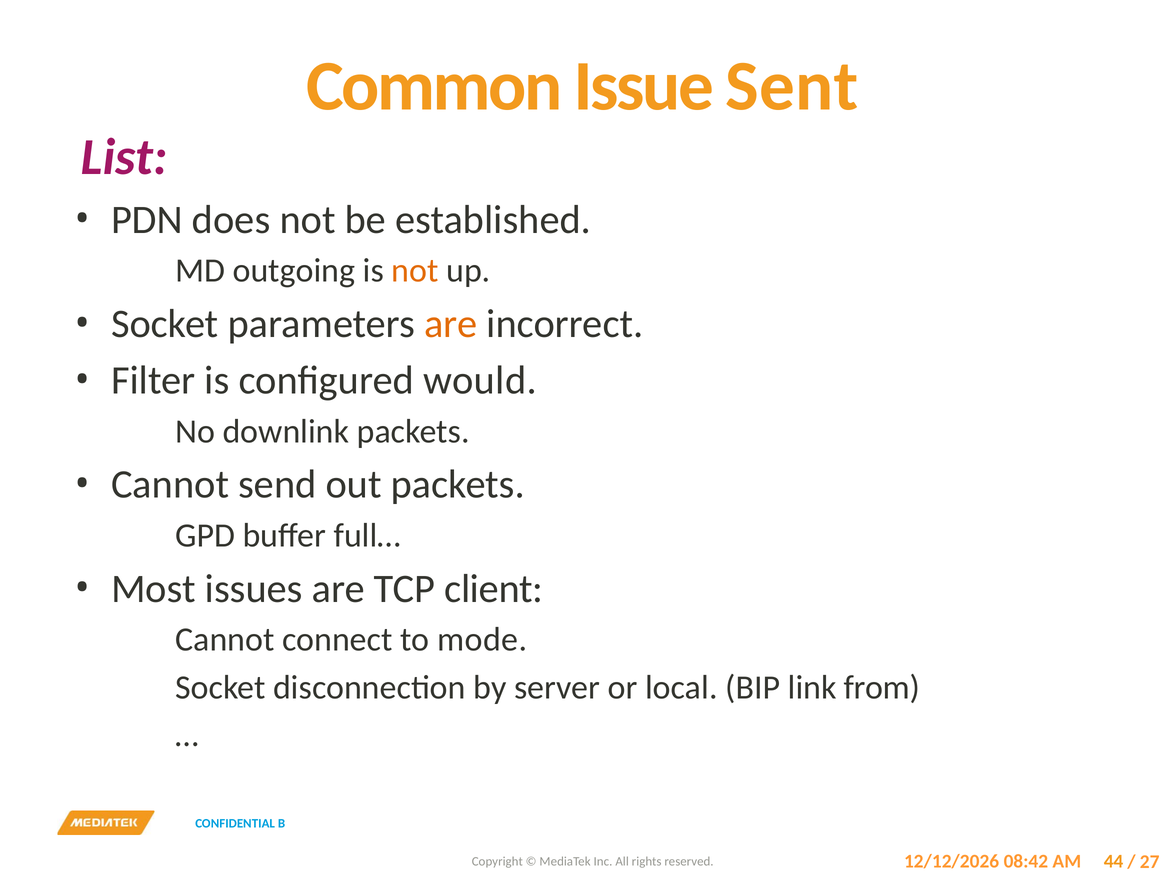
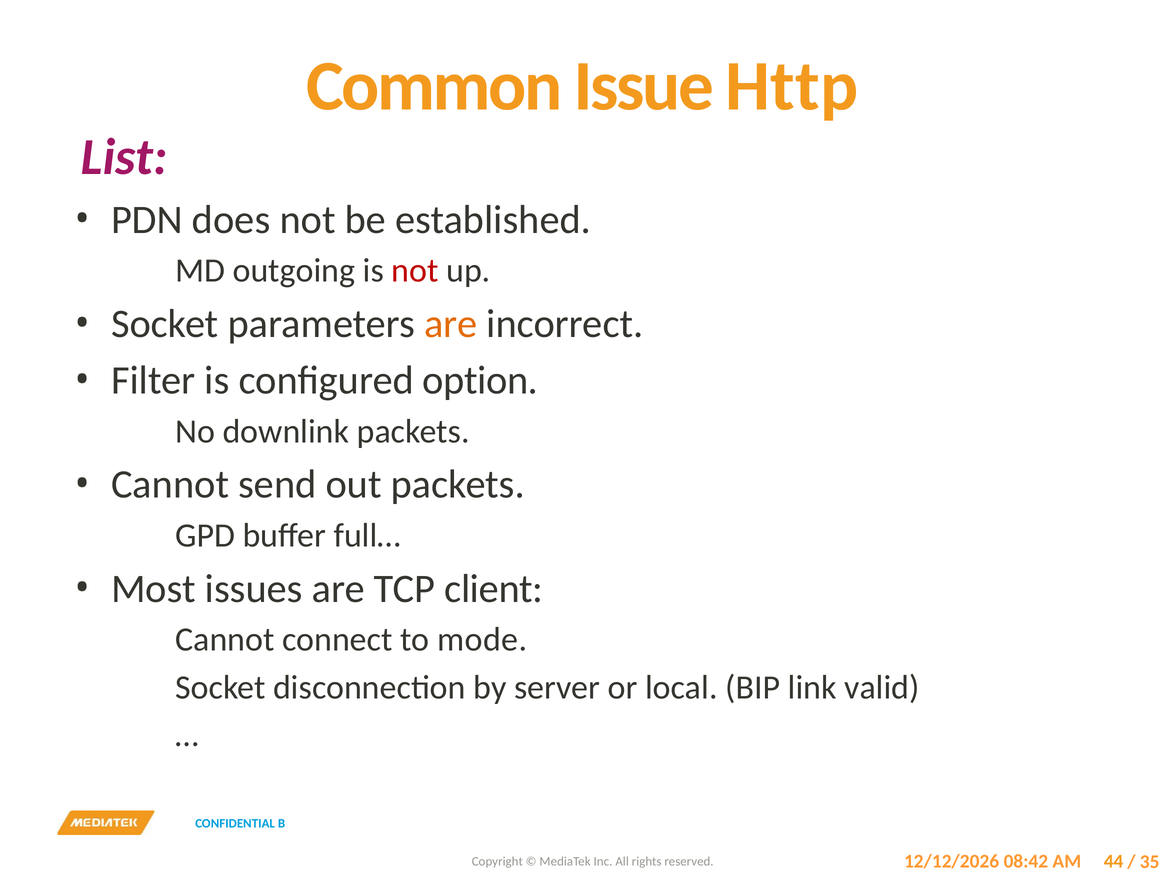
Sent: Sent -> Http
not at (415, 271) colour: orange -> red
would: would -> option
from: from -> valid
27: 27 -> 35
